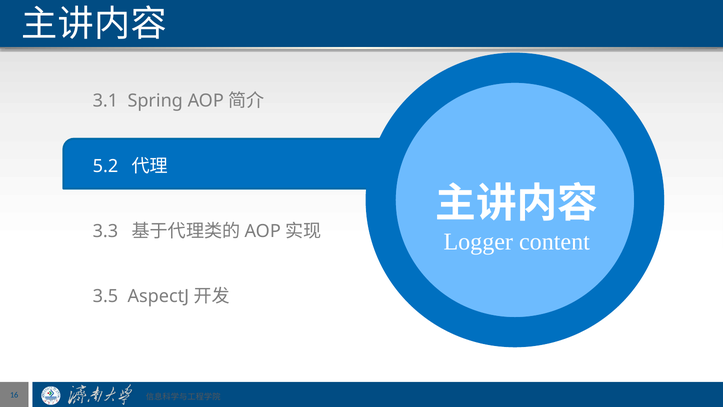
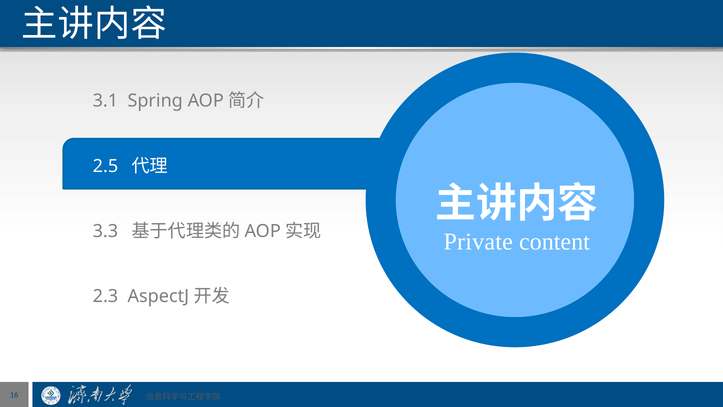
5.2: 5.2 -> 2.5
Logger: Logger -> Private
3.5: 3.5 -> 2.3
